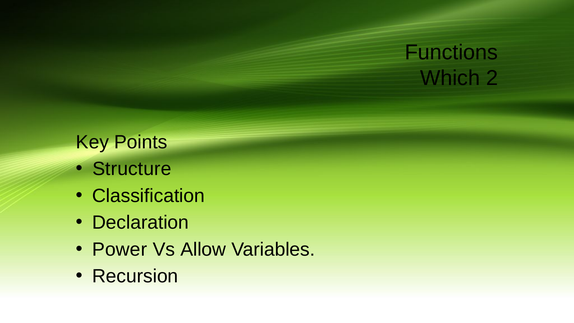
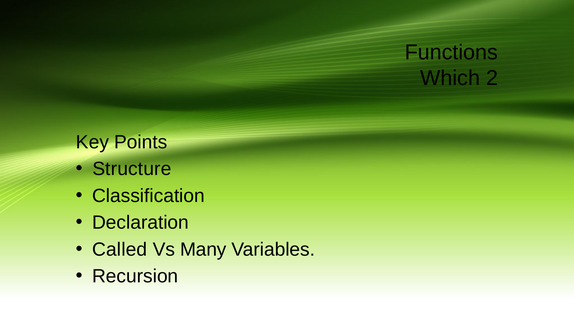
Power: Power -> Called
Allow: Allow -> Many
